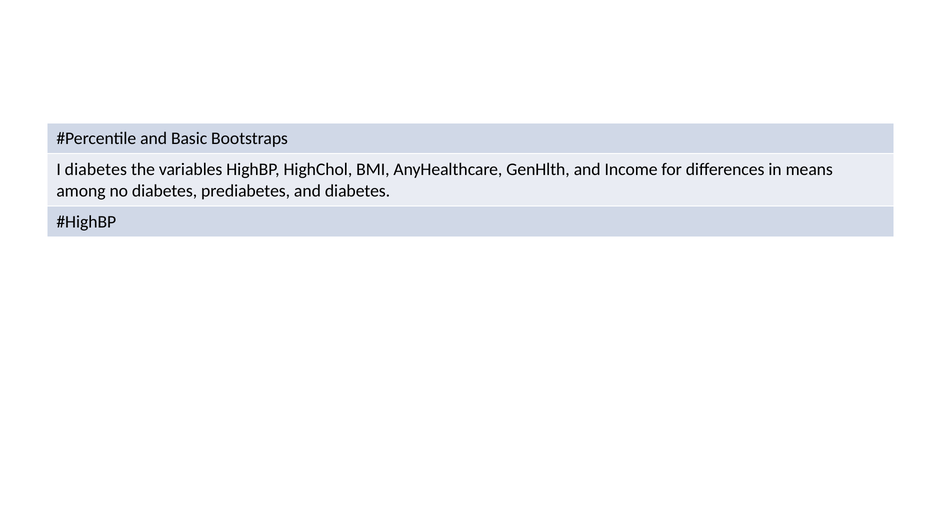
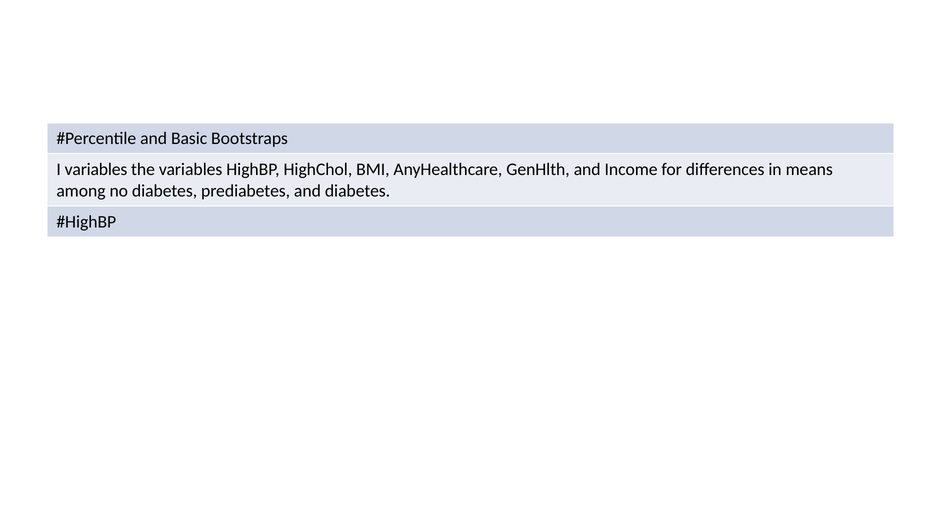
I diabetes: diabetes -> variables
